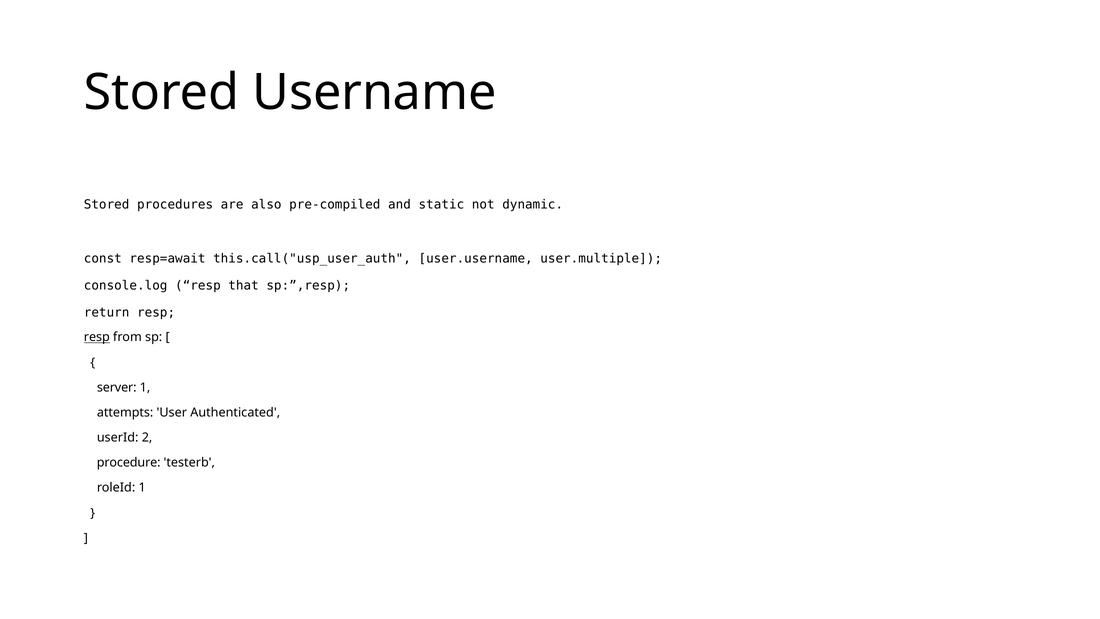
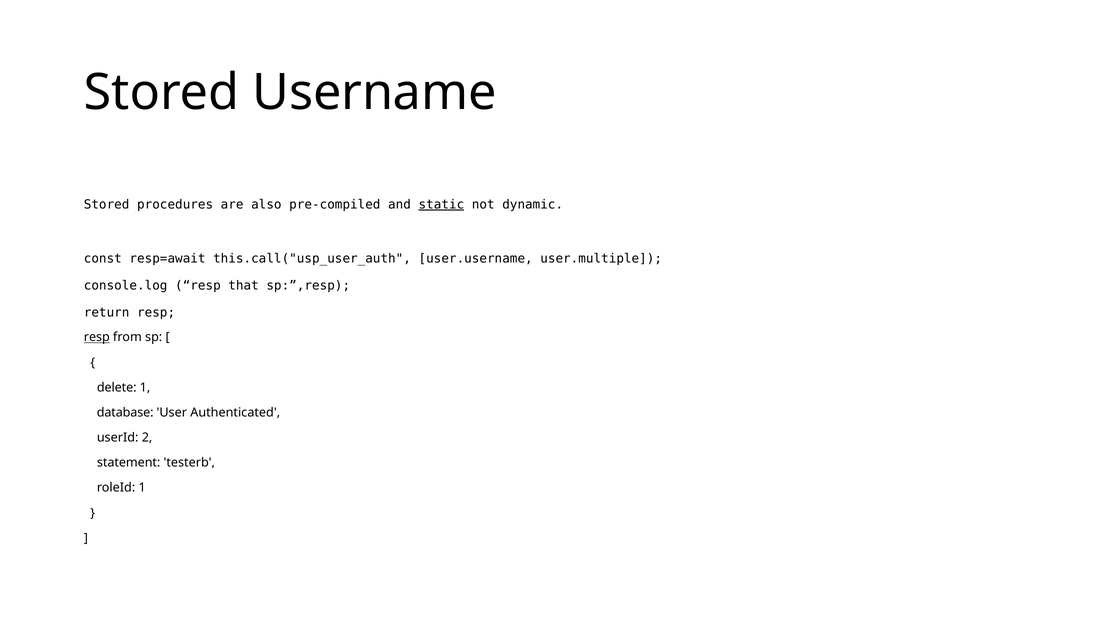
static underline: none -> present
server: server -> delete
attempts: attempts -> database
procedure: procedure -> statement
